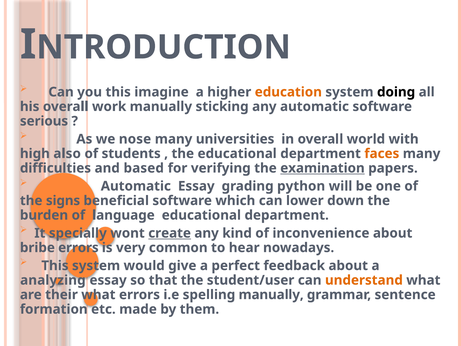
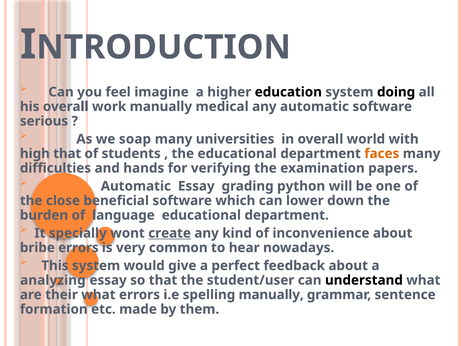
you this: this -> feel
education colour: orange -> black
sticking: sticking -> medical
nose: nose -> soap
high also: also -> that
based: based -> hands
examination underline: present -> none
signs: signs -> close
understand colour: orange -> black
